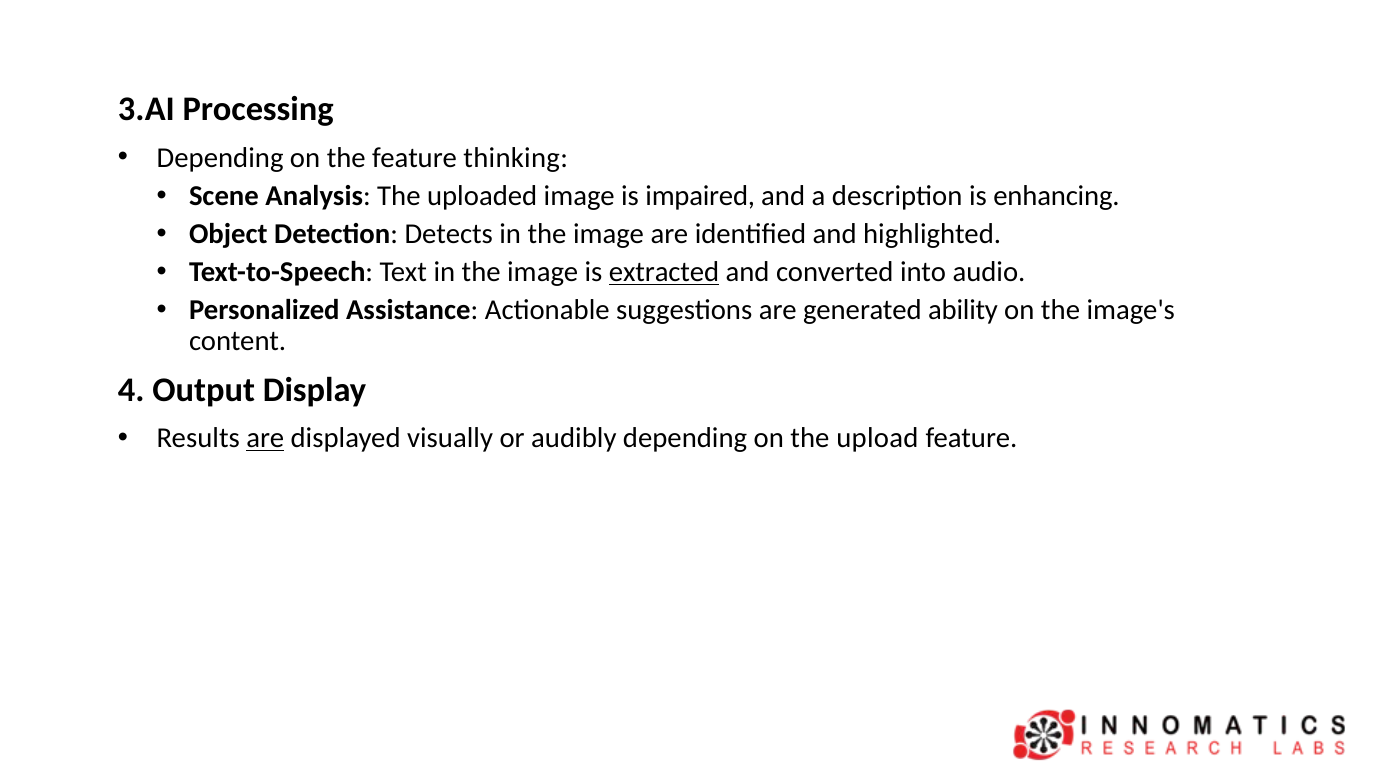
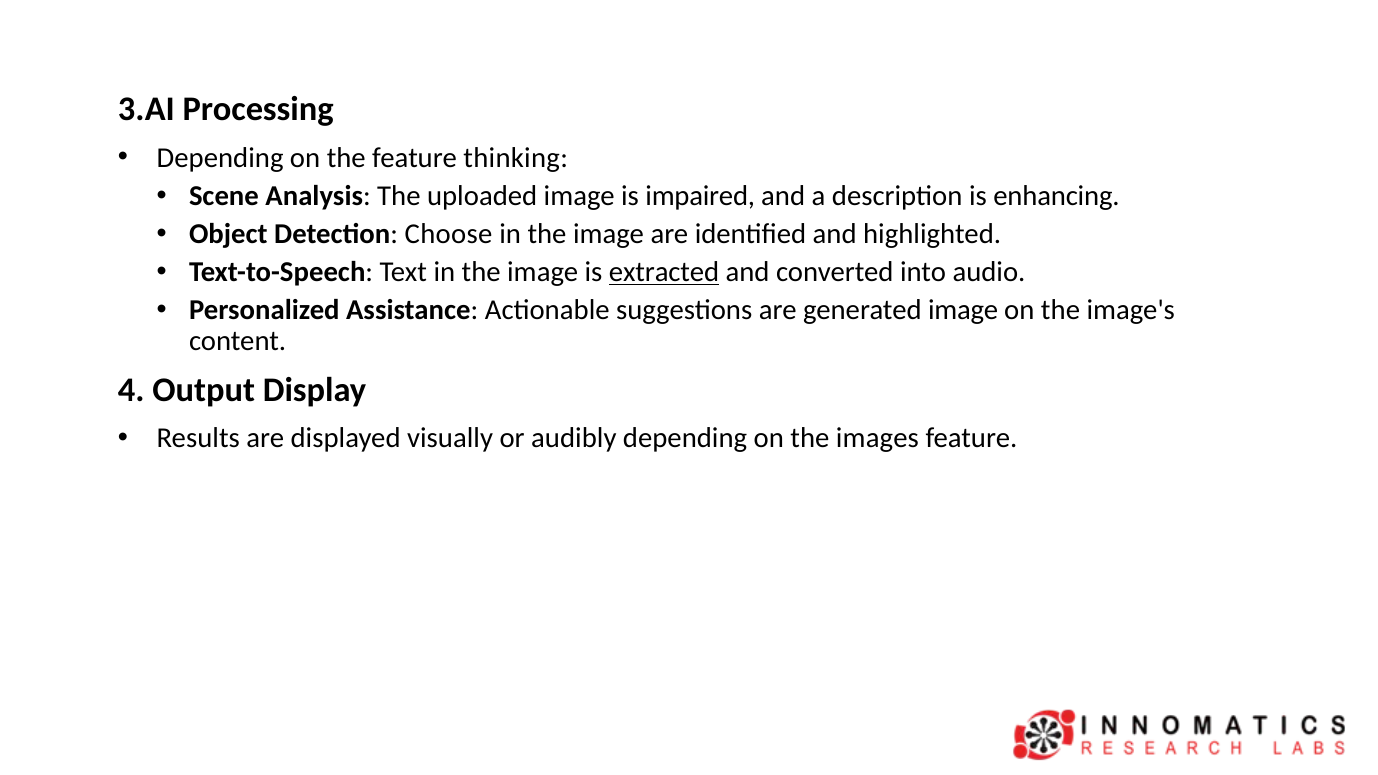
Detects: Detects -> Choose
generated ability: ability -> image
are at (265, 438) underline: present -> none
upload: upload -> images
